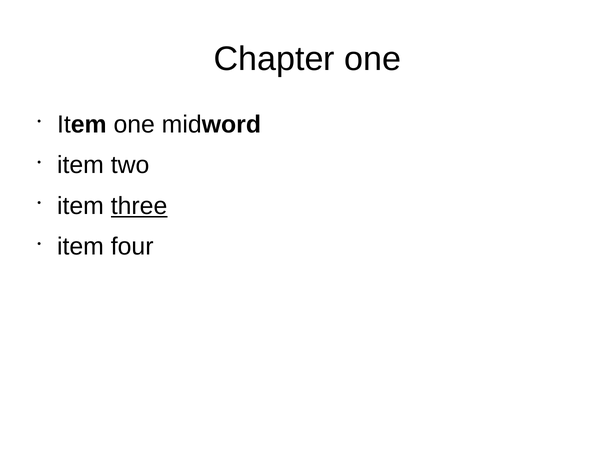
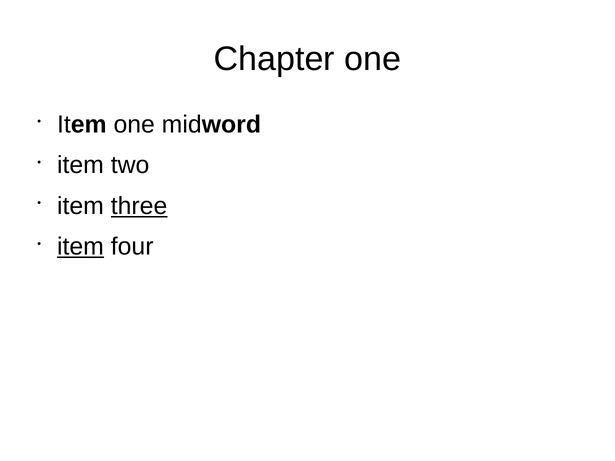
item at (80, 247) underline: none -> present
